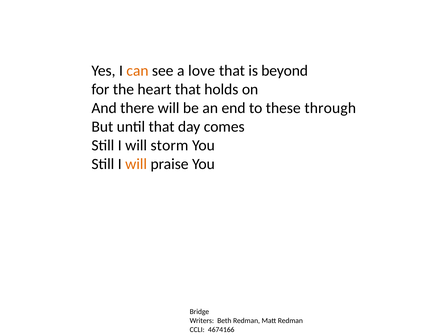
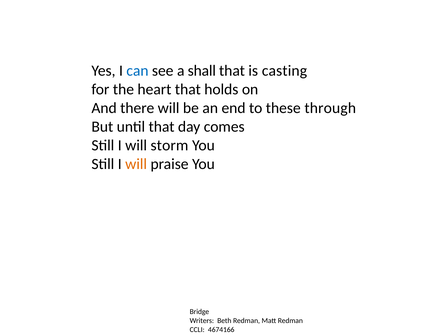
can colour: orange -> blue
love: love -> shall
beyond: beyond -> casting
